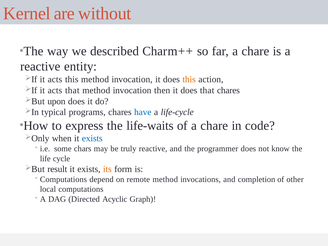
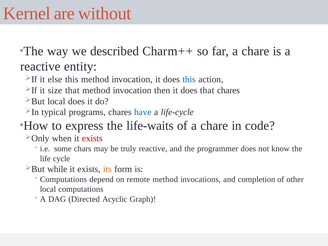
acts at (55, 79): acts -> else
this at (189, 79) colour: orange -> blue
acts at (55, 90): acts -> size
upon at (56, 101): upon -> local
exists at (92, 138) colour: blue -> red
result: result -> while
